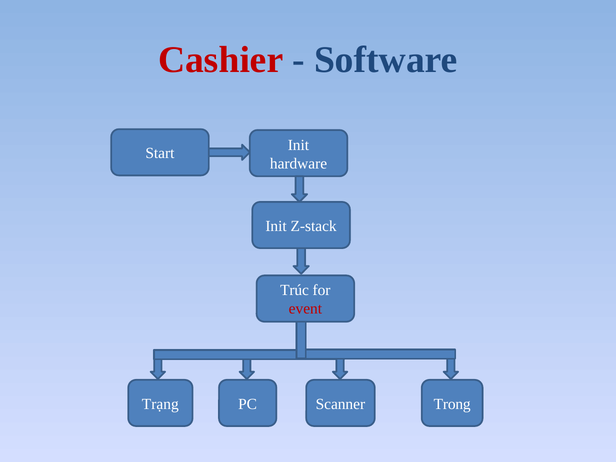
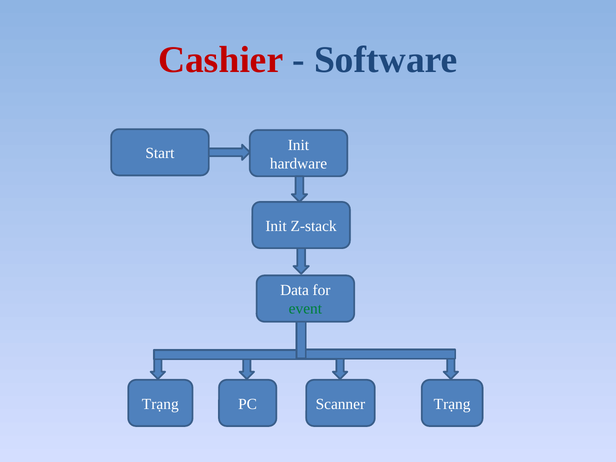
Trúc: Trúc -> Data
event colour: red -> green
Trong at (452, 404): Trong -> Trạng
